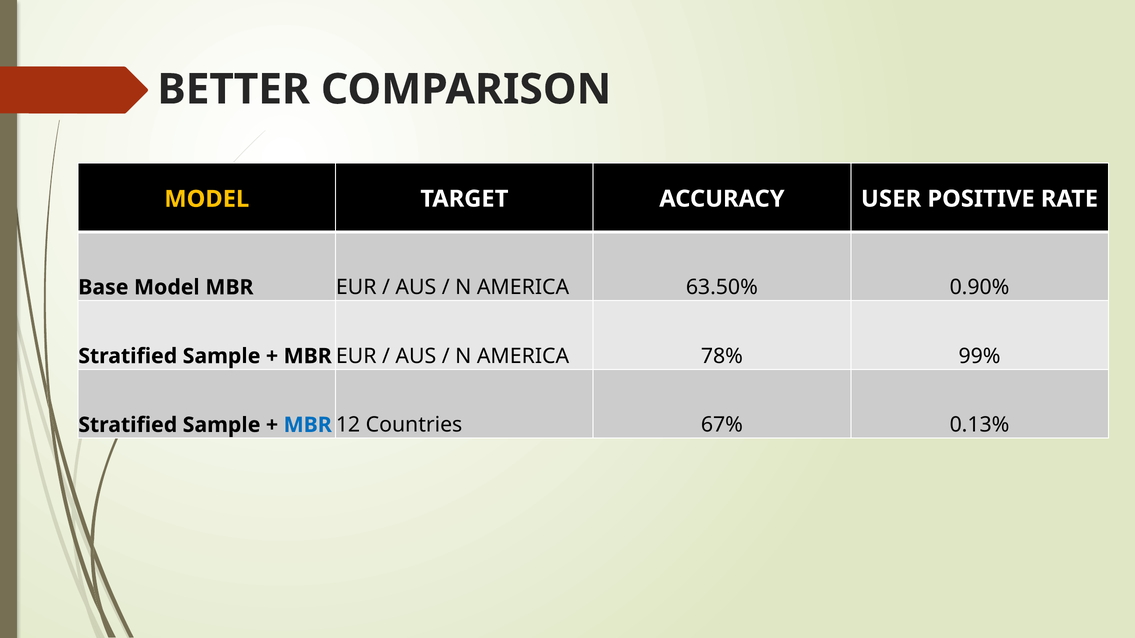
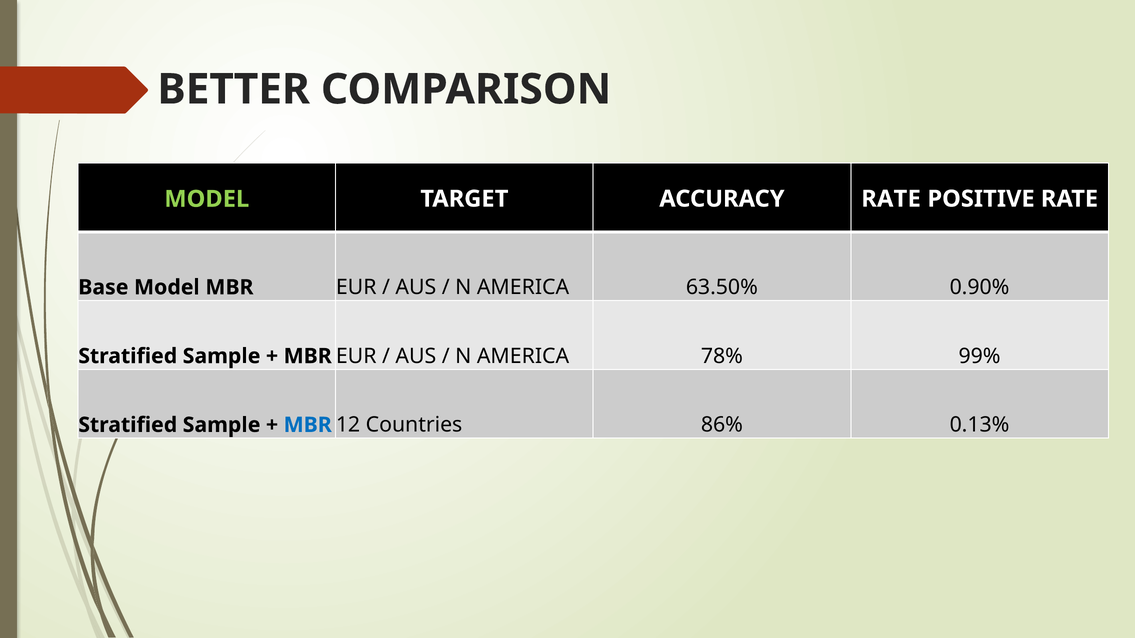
MODEL at (207, 199) colour: yellow -> light green
ACCURACY USER: USER -> RATE
67%: 67% -> 86%
